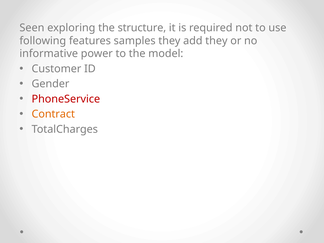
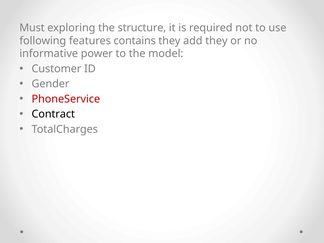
Seen: Seen -> Must
samples: samples -> contains
Contract colour: orange -> black
